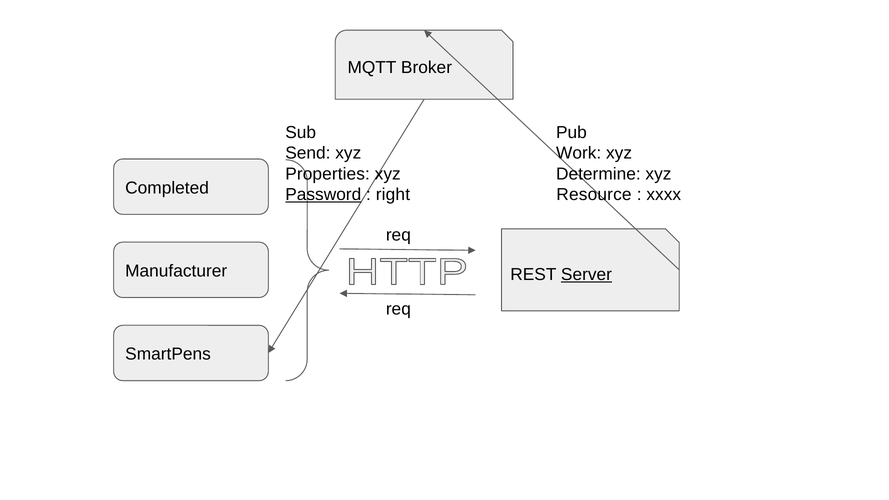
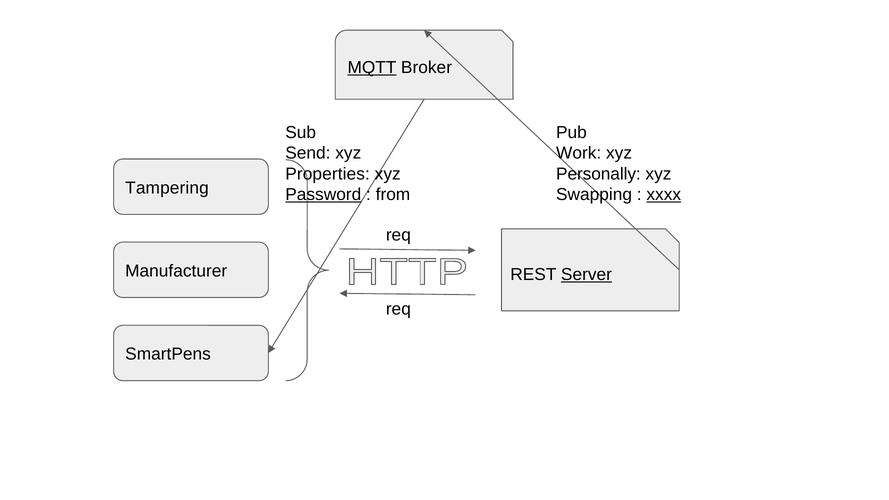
MQTT underline: none -> present
Determine: Determine -> Personally
Completed: Completed -> Tampering
right: right -> from
Resource: Resource -> Swapping
xxxx underline: none -> present
